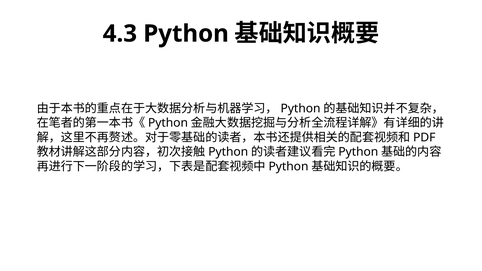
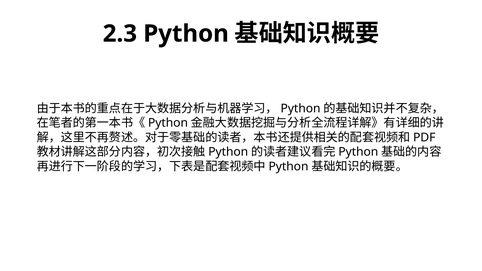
4.3: 4.3 -> 2.3
